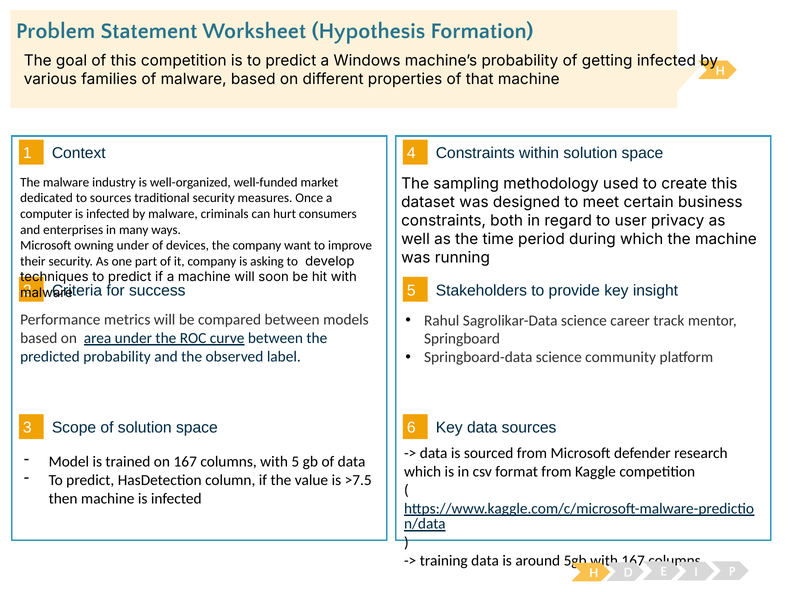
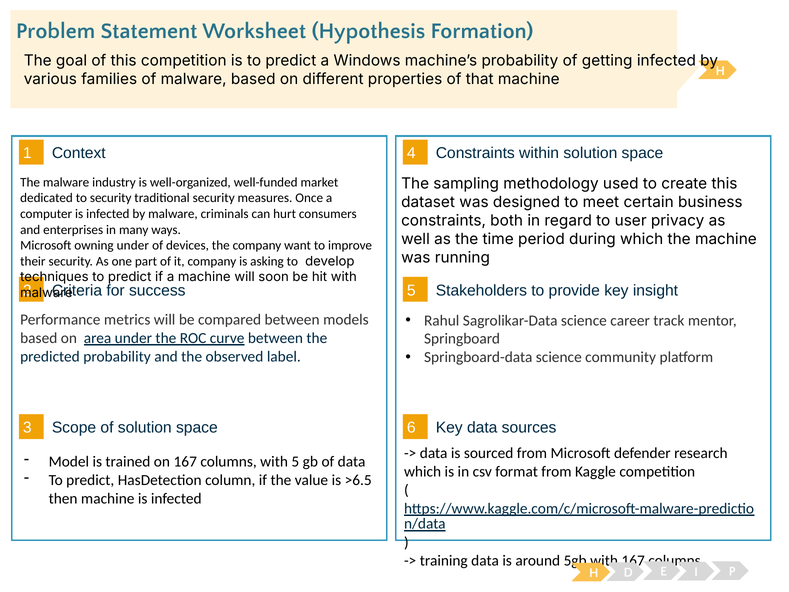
to sources: sources -> security
>7.5: >7.5 -> >6.5
